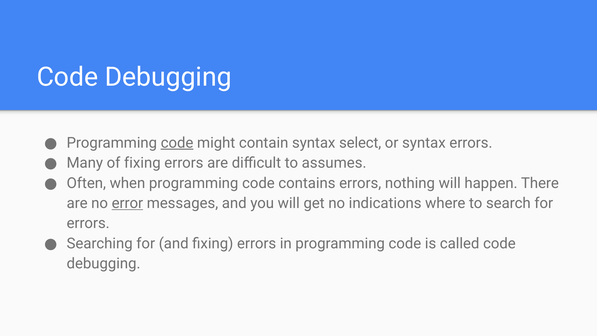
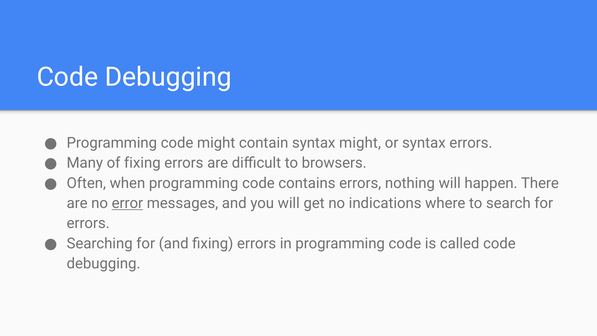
code at (177, 143) underline: present -> none
syntax select: select -> might
assumes: assumes -> browsers
